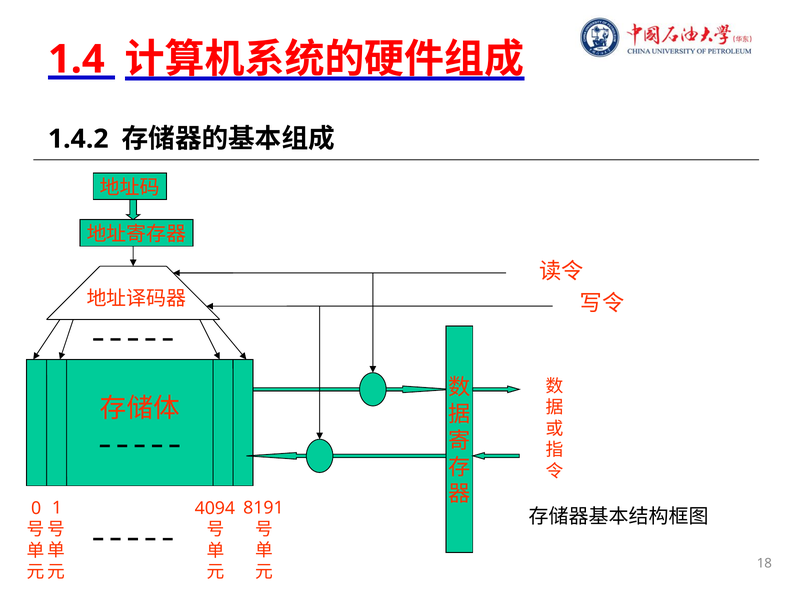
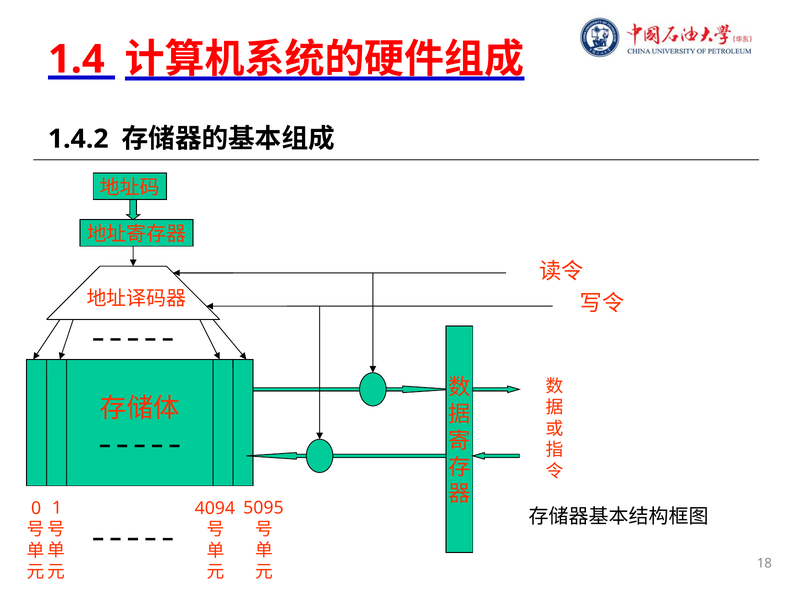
8191: 8191 -> 5095
